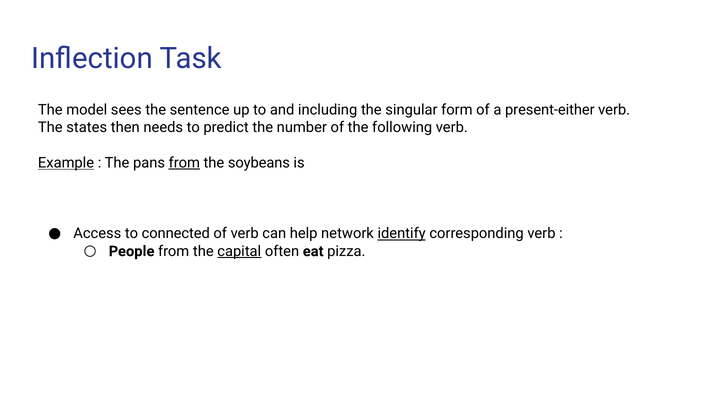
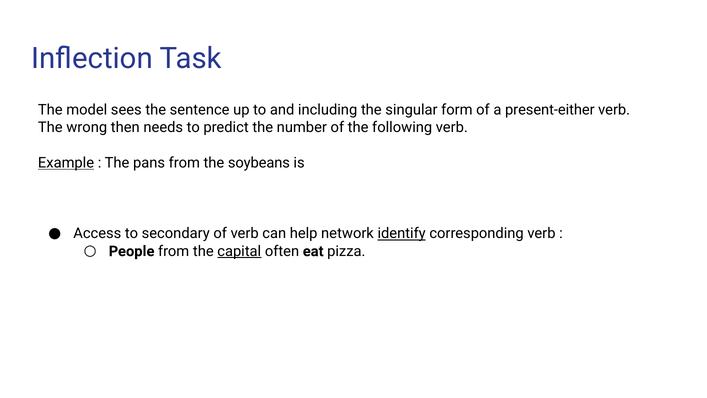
states: states -> wrong
from at (184, 163) underline: present -> none
connected: connected -> secondary
